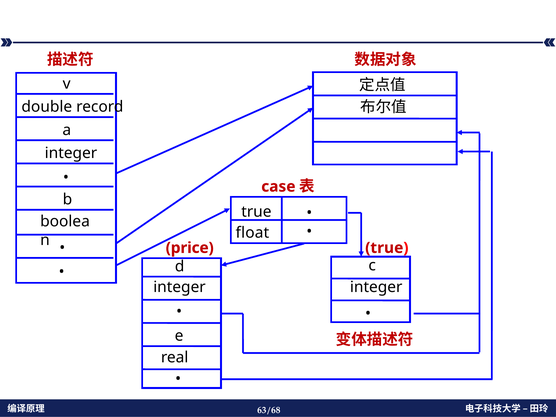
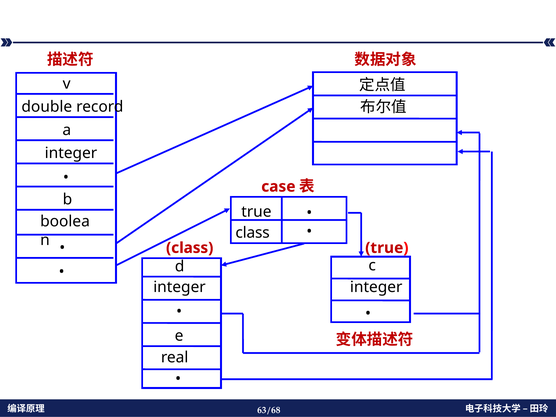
float at (252, 233): float -> class
price at (190, 248): price -> class
